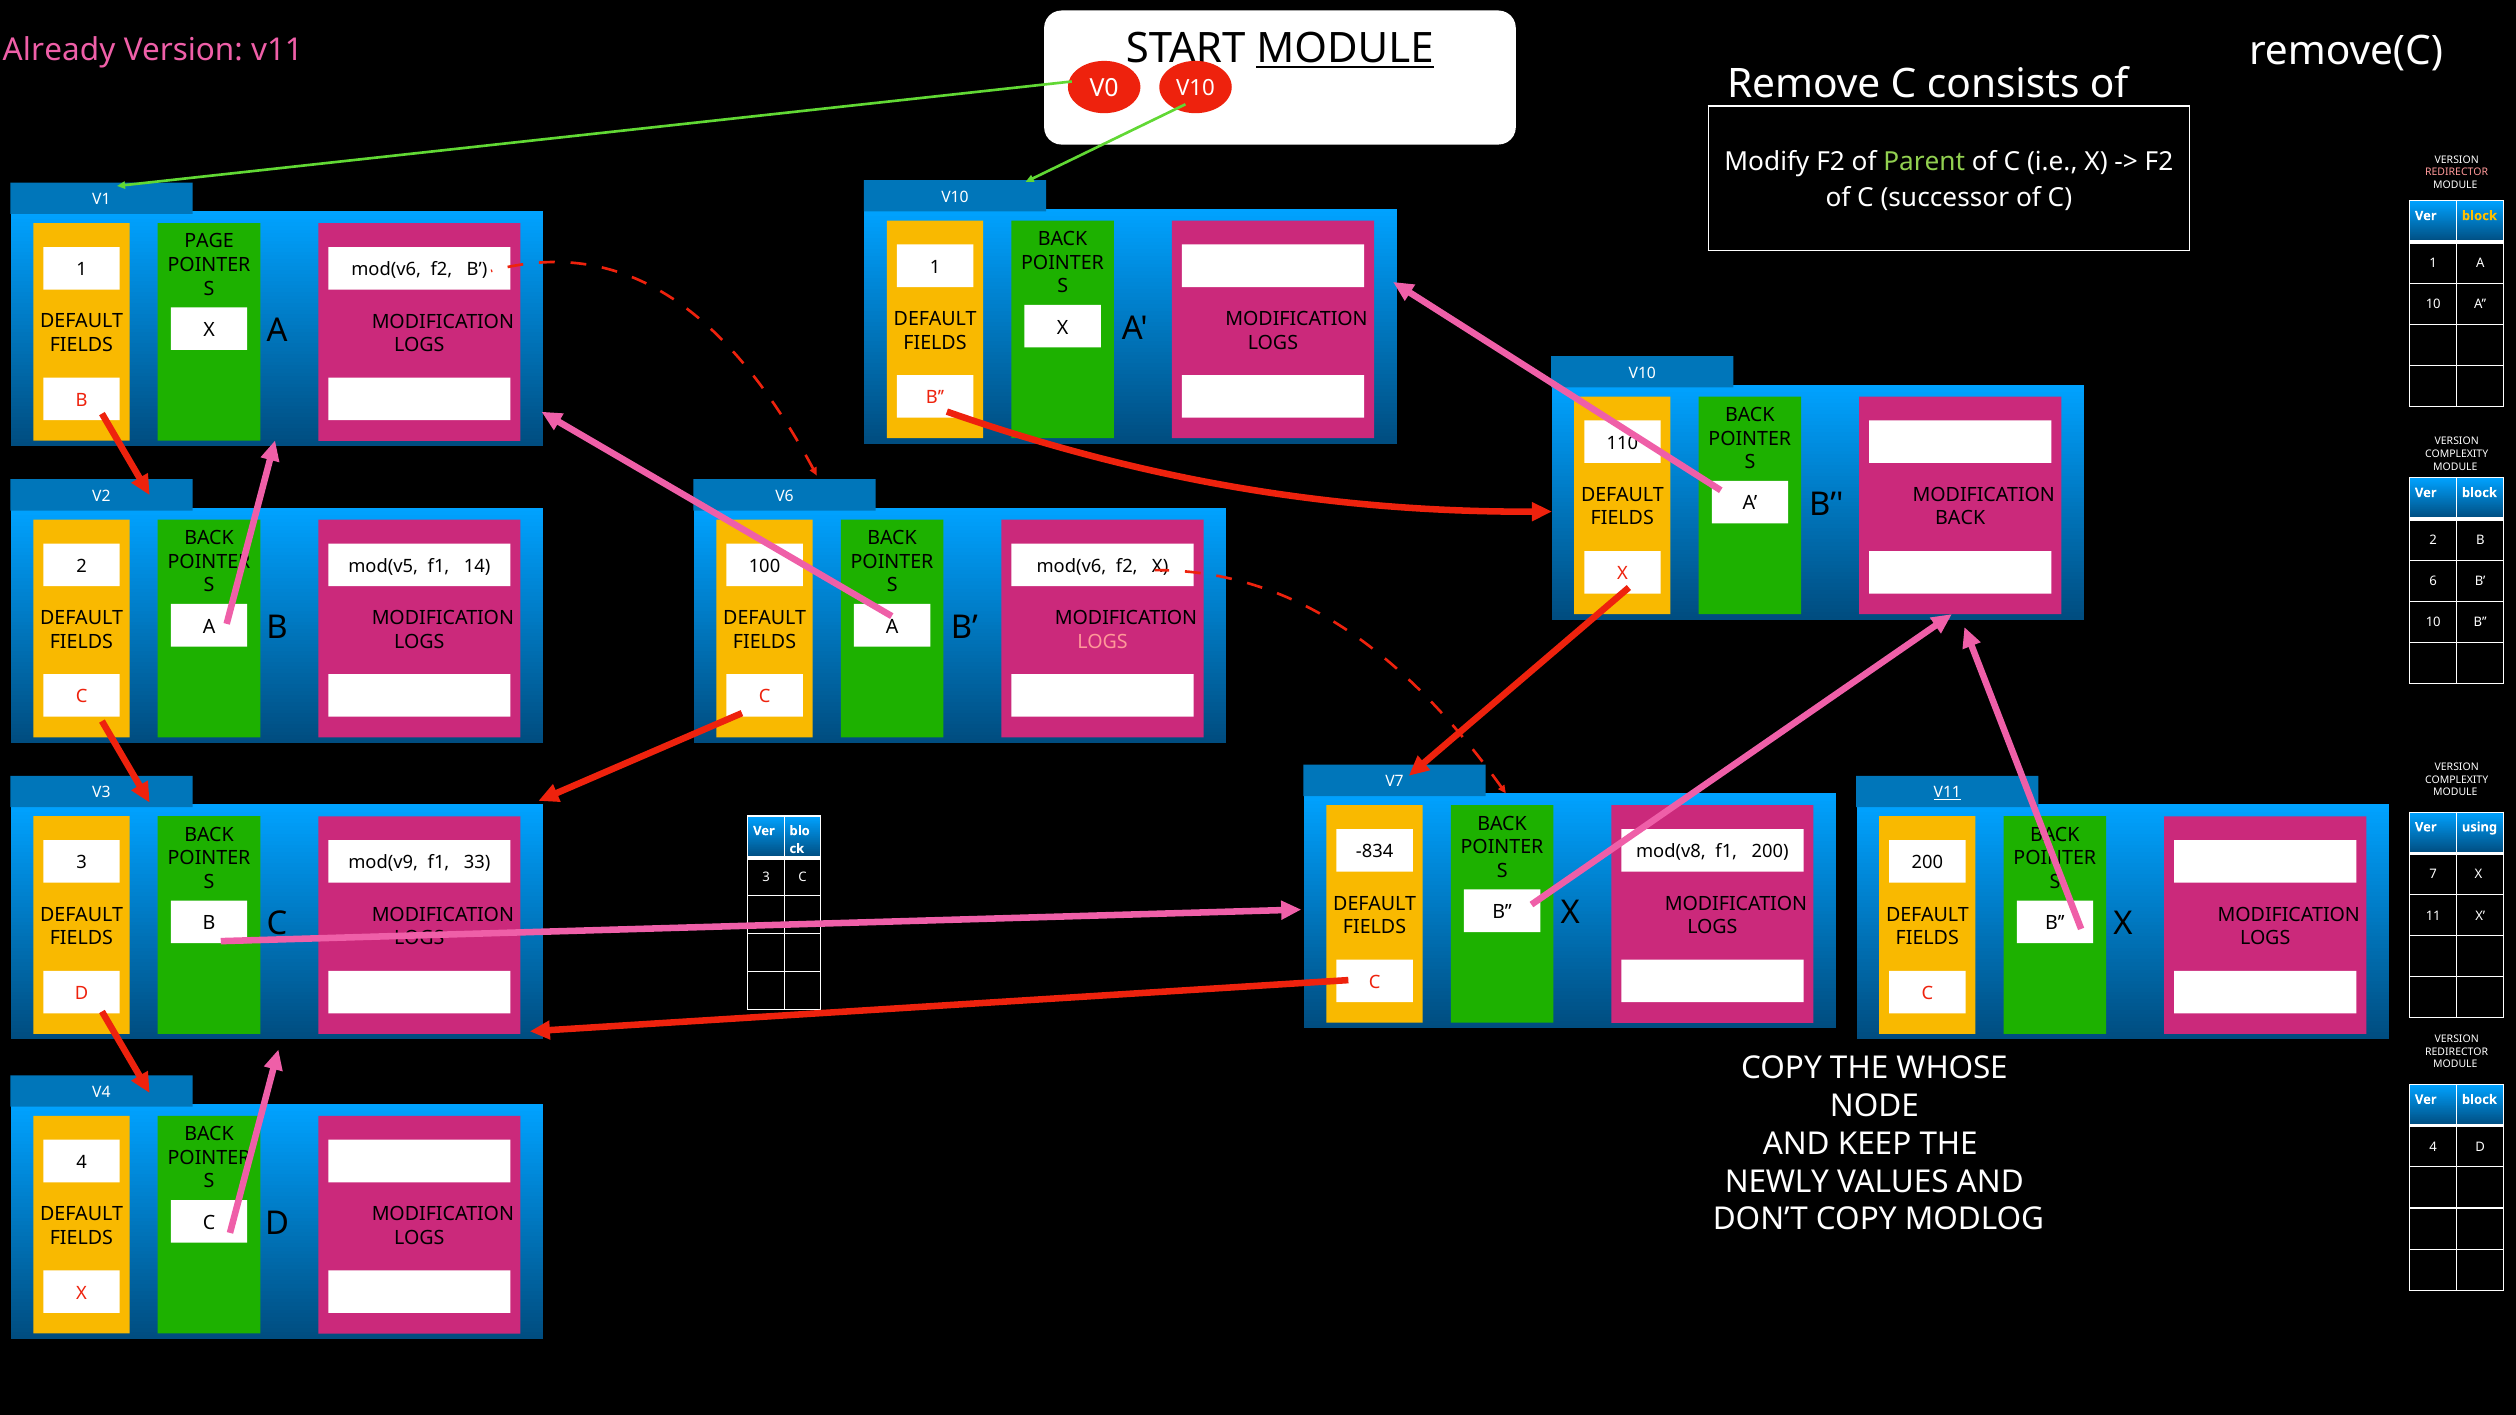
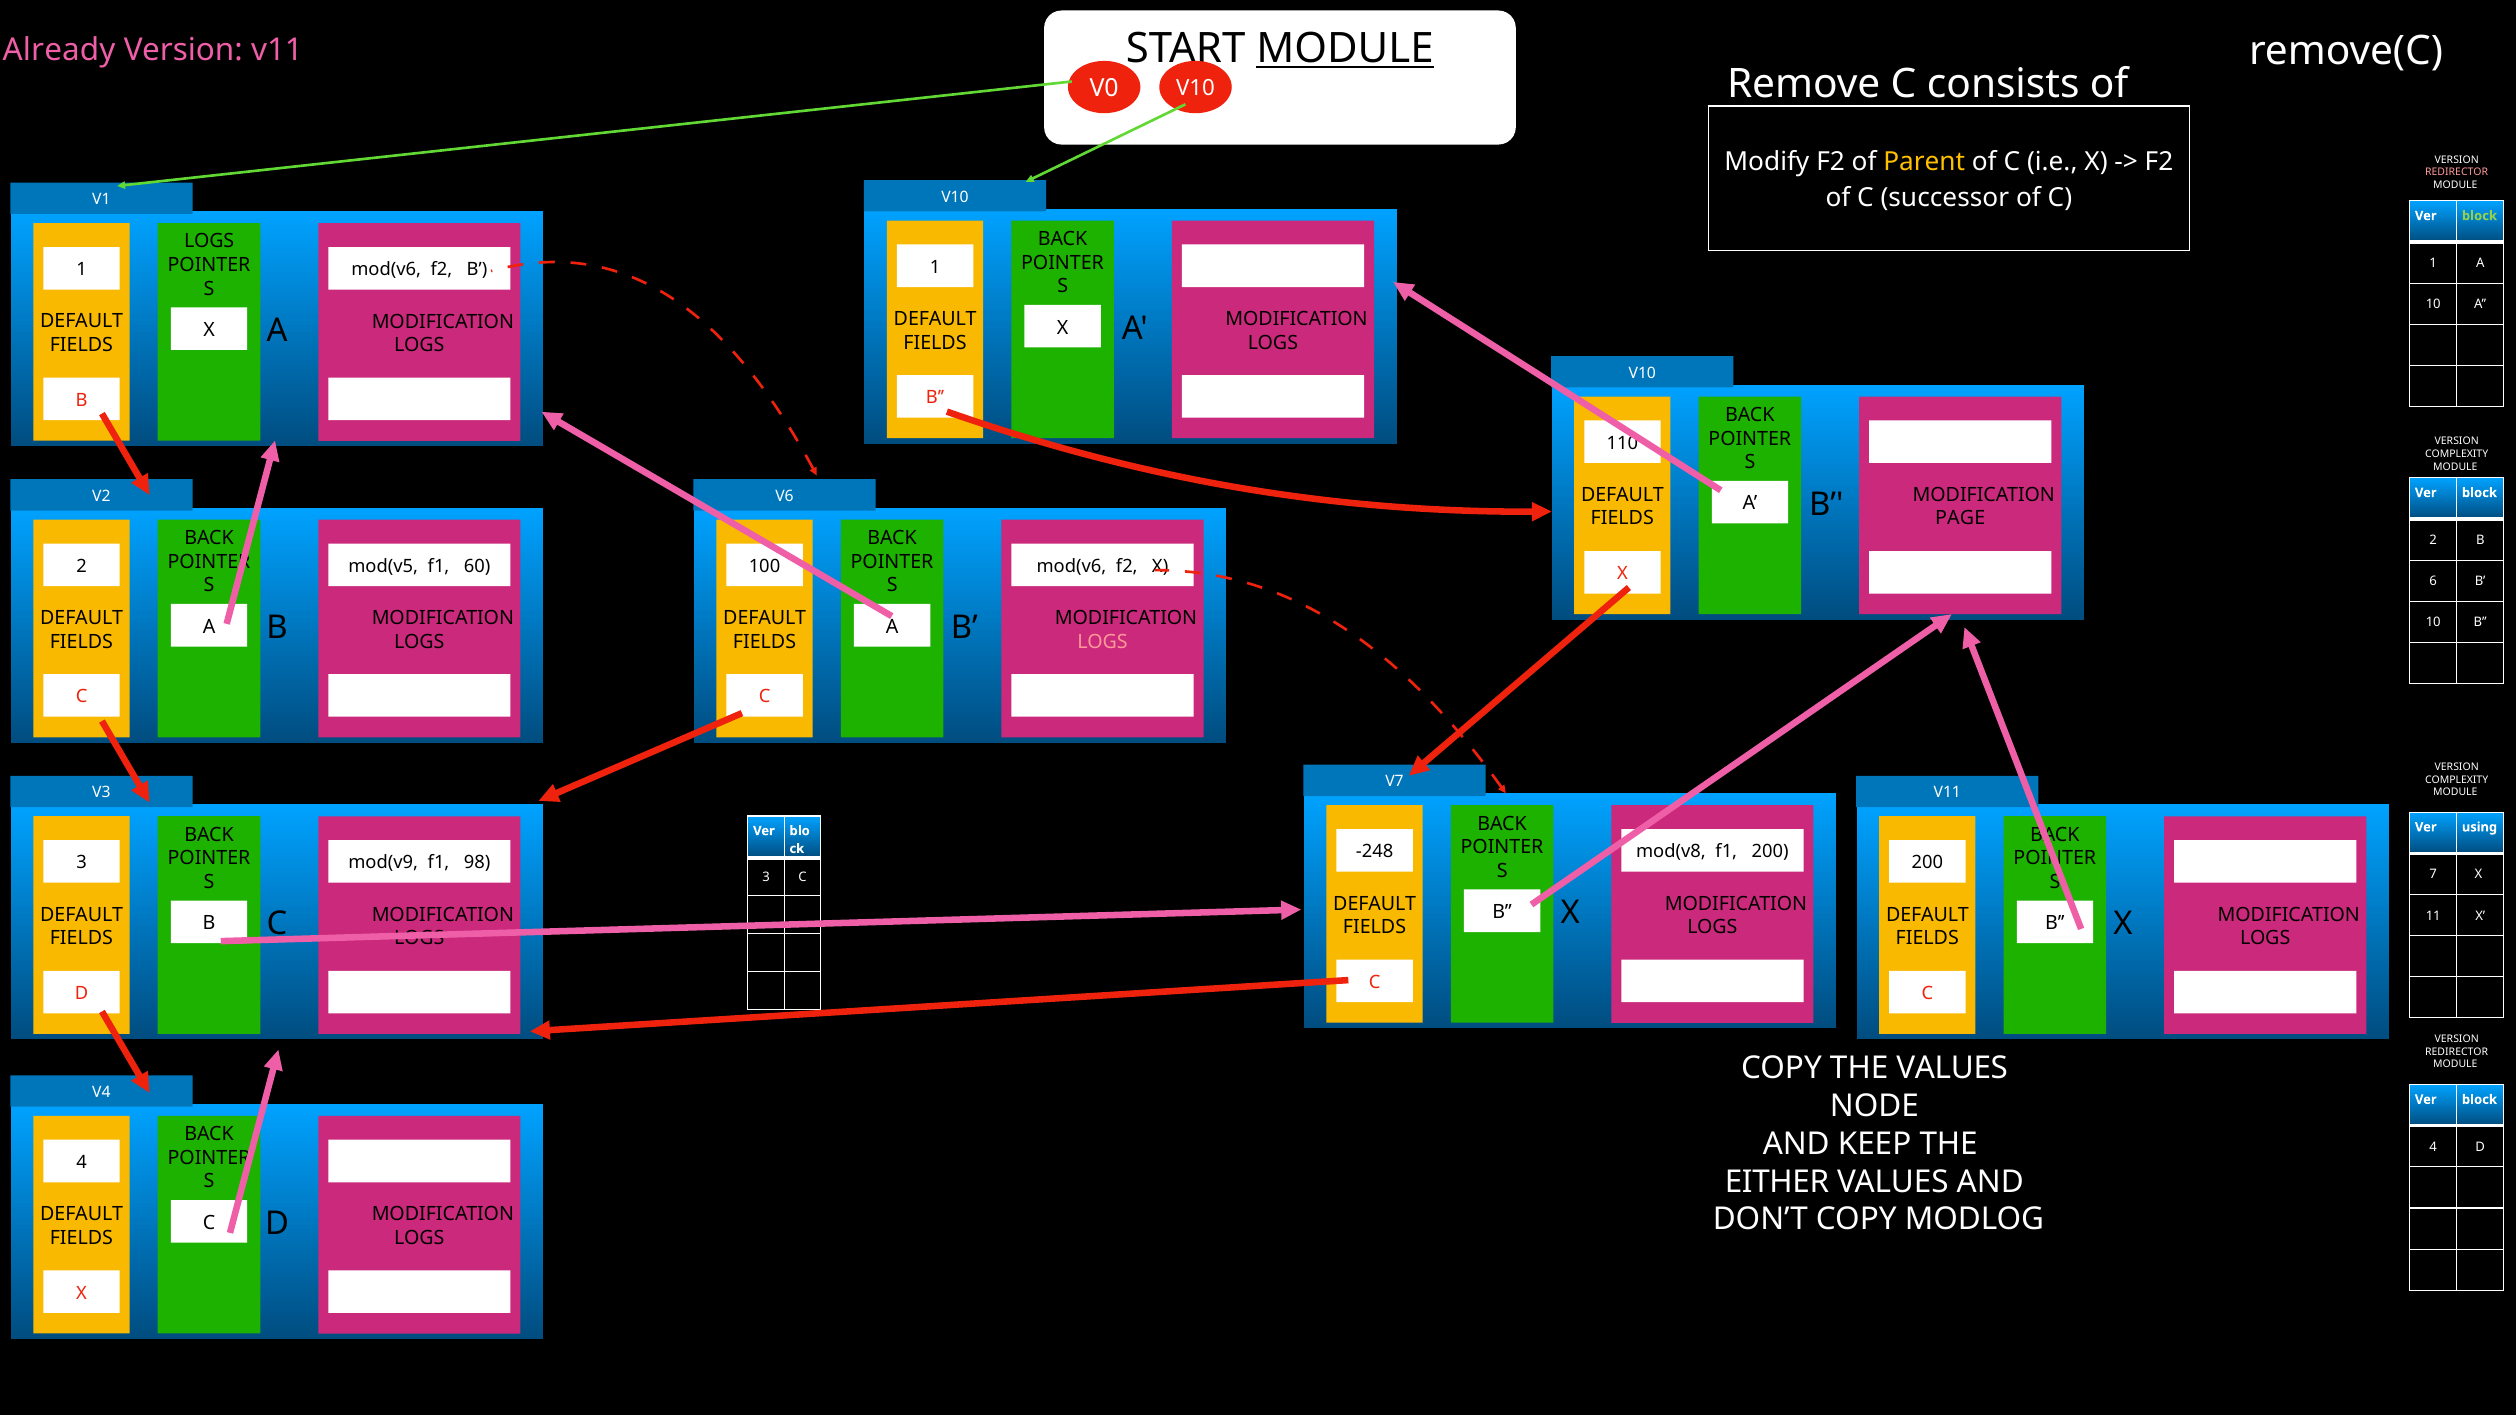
Parent colour: light green -> yellow
block at (2479, 216) colour: yellow -> light green
PAGE at (209, 242): PAGE -> LOGS
BACK at (1960, 519): BACK -> PAGE
14: 14 -> 60
V11 at (1947, 793) underline: present -> none
-834: -834 -> -248
33: 33 -> 98
THE WHOSE: WHOSE -> VALUES
NEWLY: NEWLY -> EITHER
